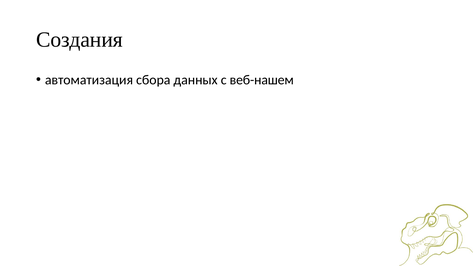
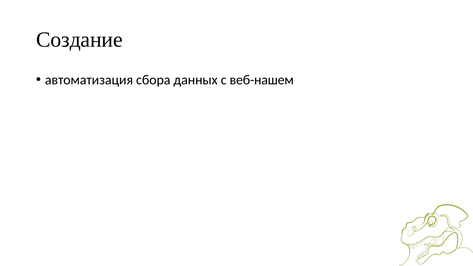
Создания: Создания -> Создание
